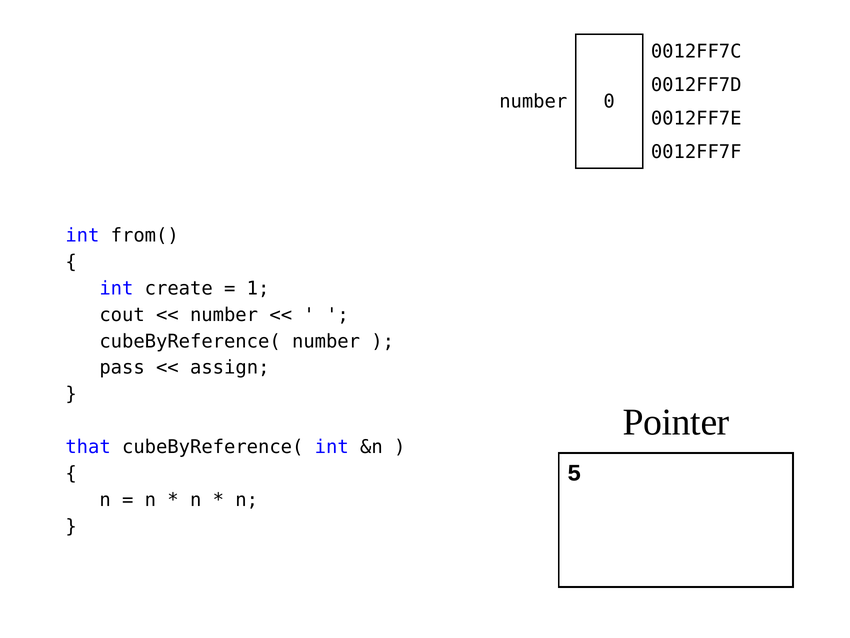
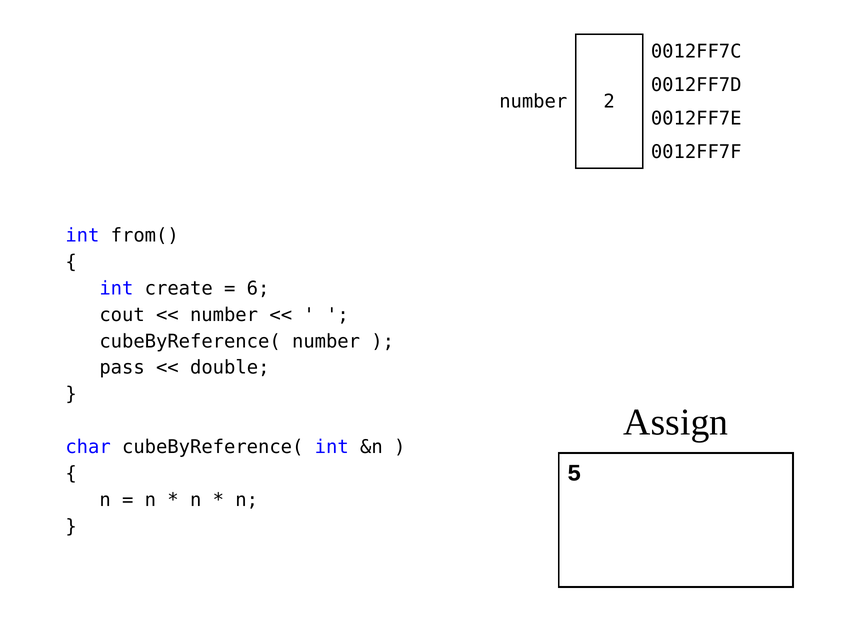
0: 0 -> 2
1: 1 -> 6
assign: assign -> double
Pointer: Pointer -> Assign
that: that -> char
